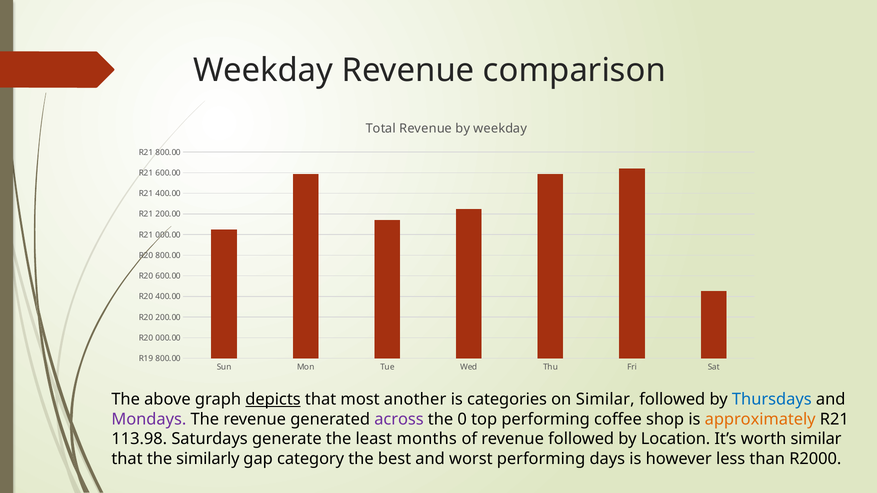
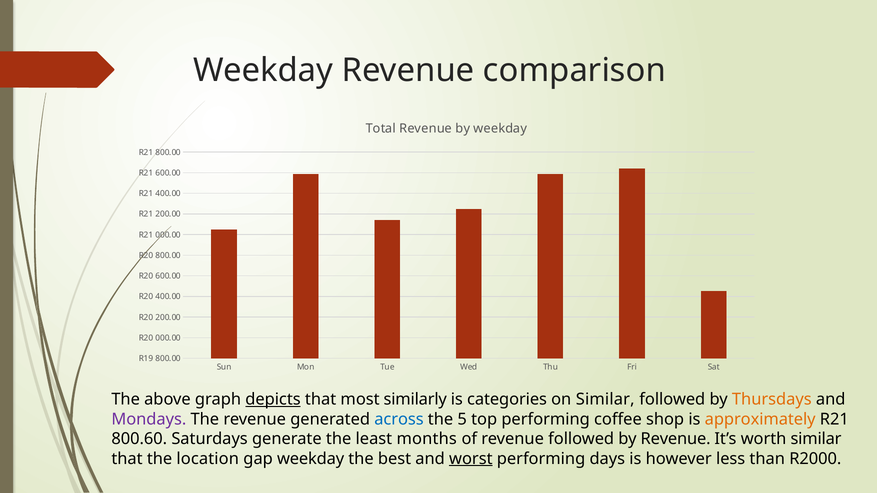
another: another -> similarly
Thursdays colour: blue -> orange
across colour: purple -> blue
0: 0 -> 5
113.98: 113.98 -> 800.60
by Location: Location -> Revenue
similarly: similarly -> location
gap category: category -> weekday
worst underline: none -> present
